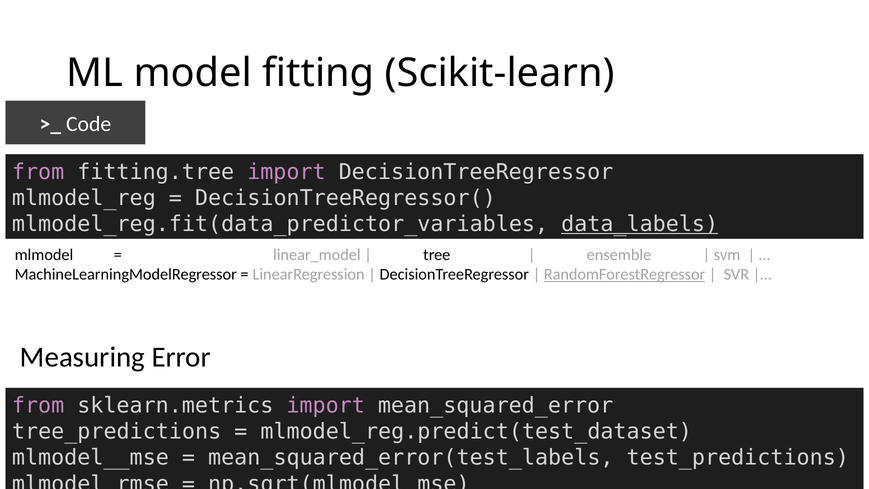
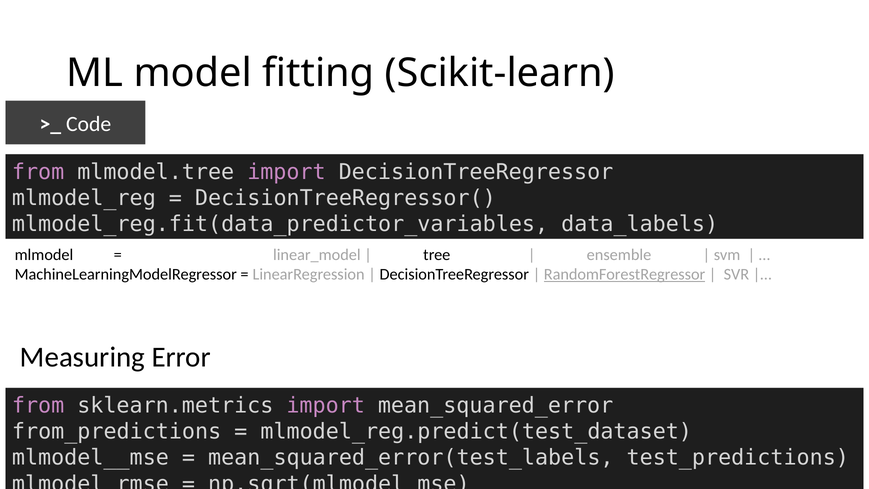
fitting.tree: fitting.tree -> mlmodel.tree
data_labels underline: present -> none
tree_predictions: tree_predictions -> from_predictions
